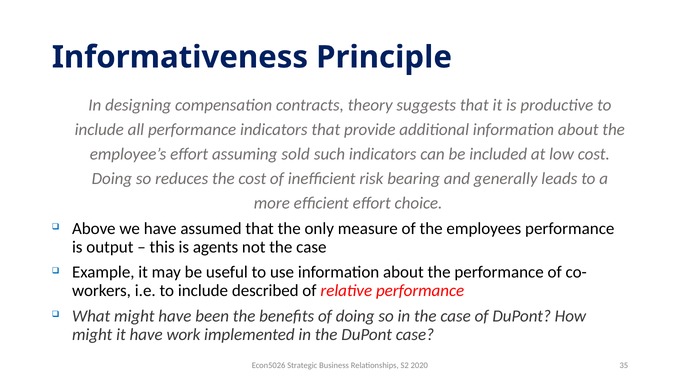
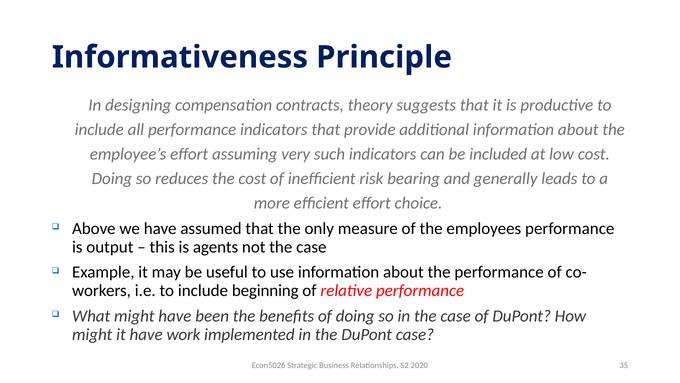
sold: sold -> very
described: described -> beginning
